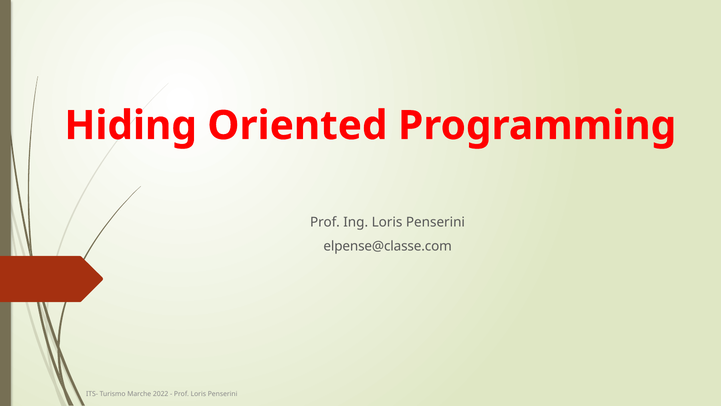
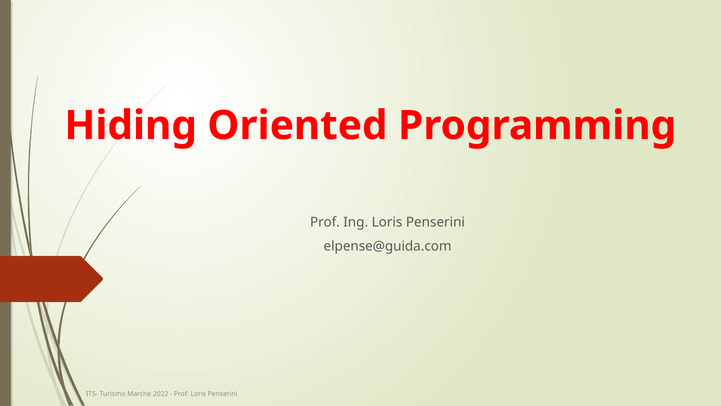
elpense@classe.com: elpense@classe.com -> elpense@guida.com
